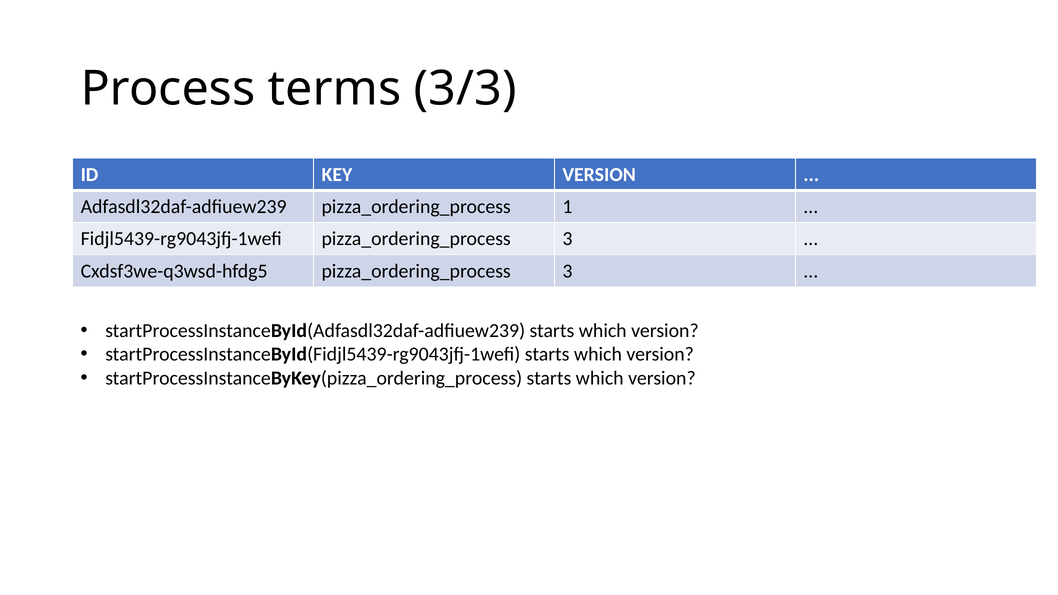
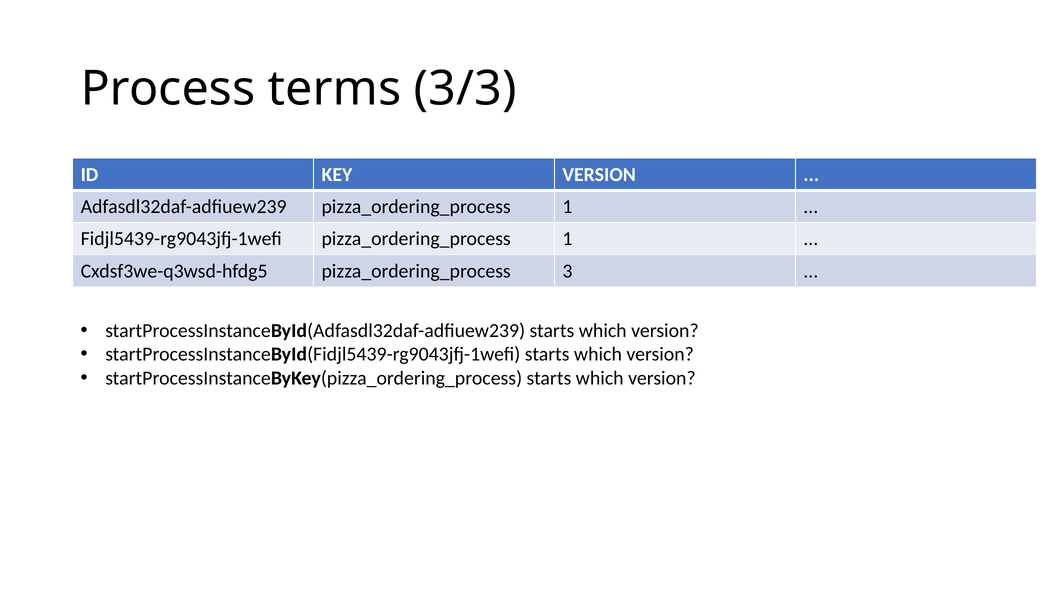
3 at (567, 239): 3 -> 1
